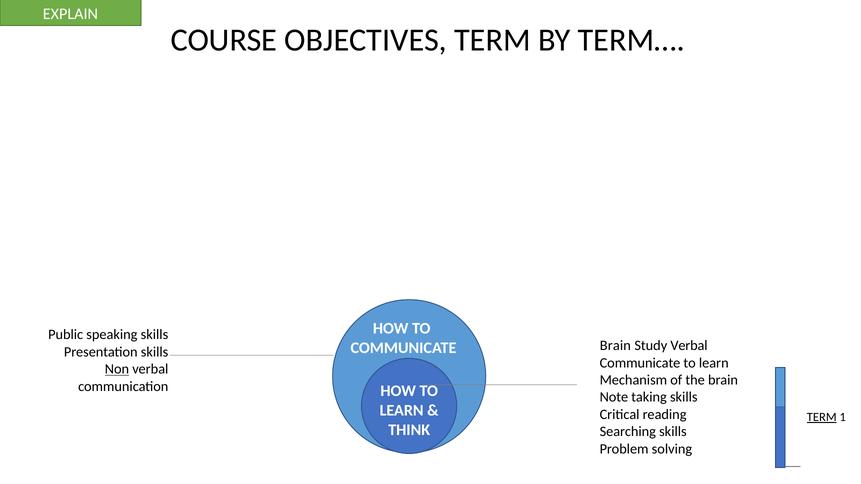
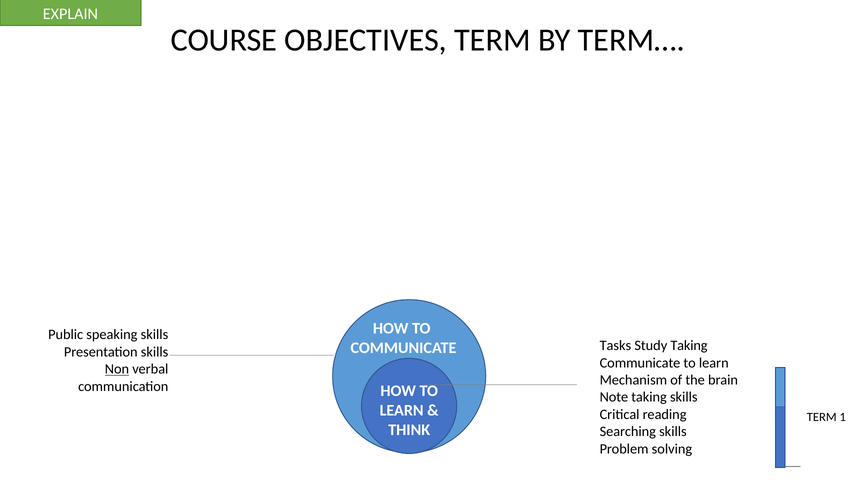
Brain at (615, 346): Brain -> Tasks
Study Verbal: Verbal -> Taking
TERM at (822, 417) underline: present -> none
